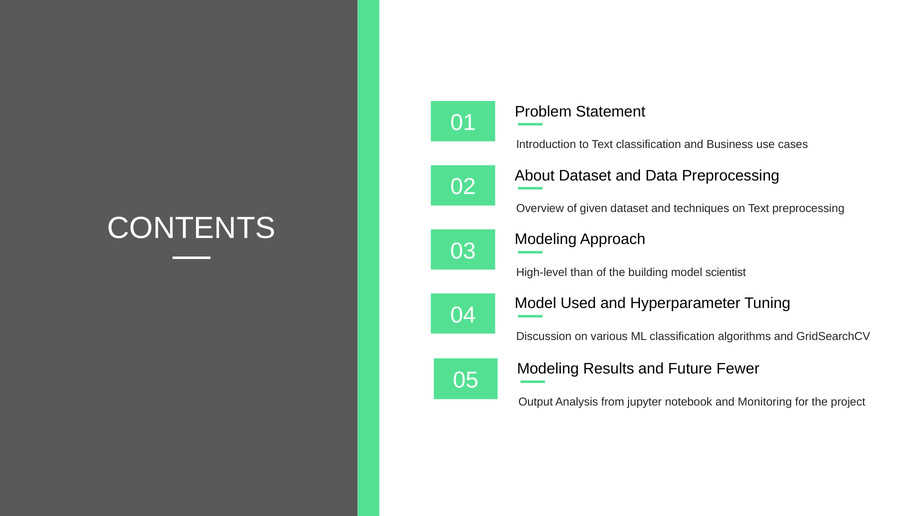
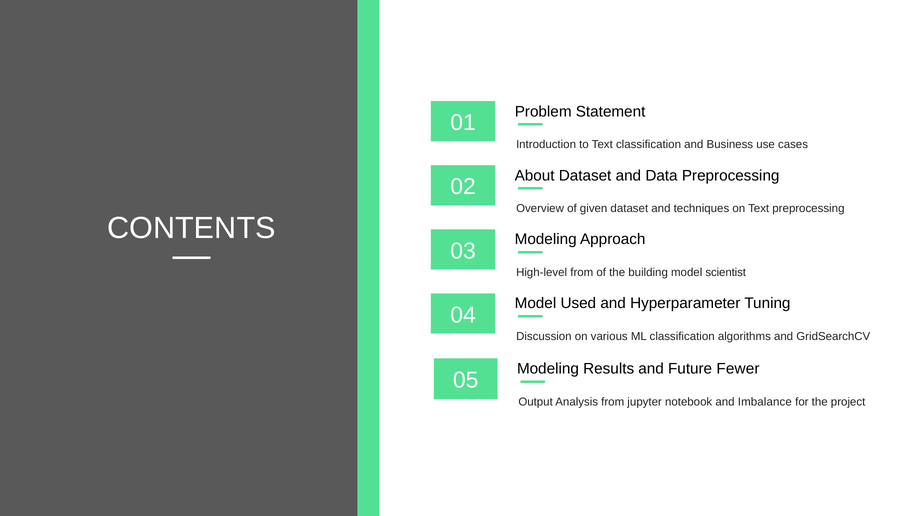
High-level than: than -> from
Monitoring: Monitoring -> Imbalance
